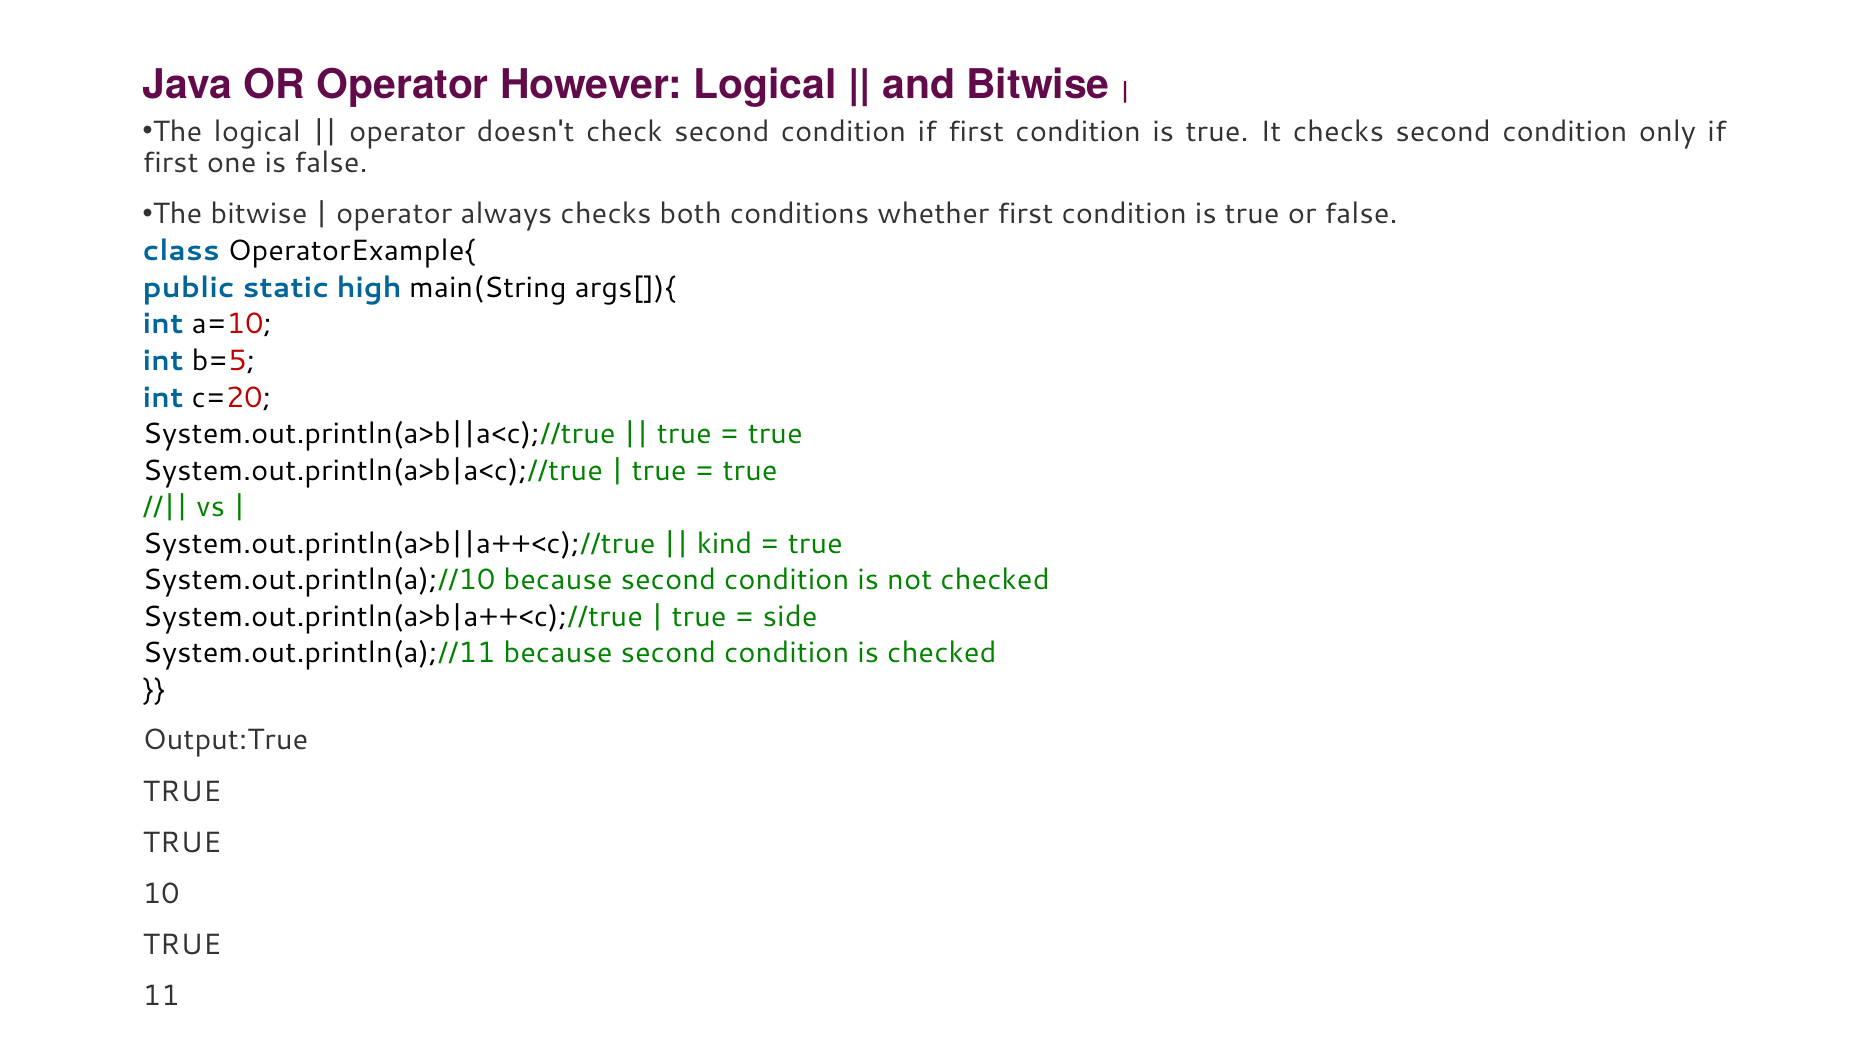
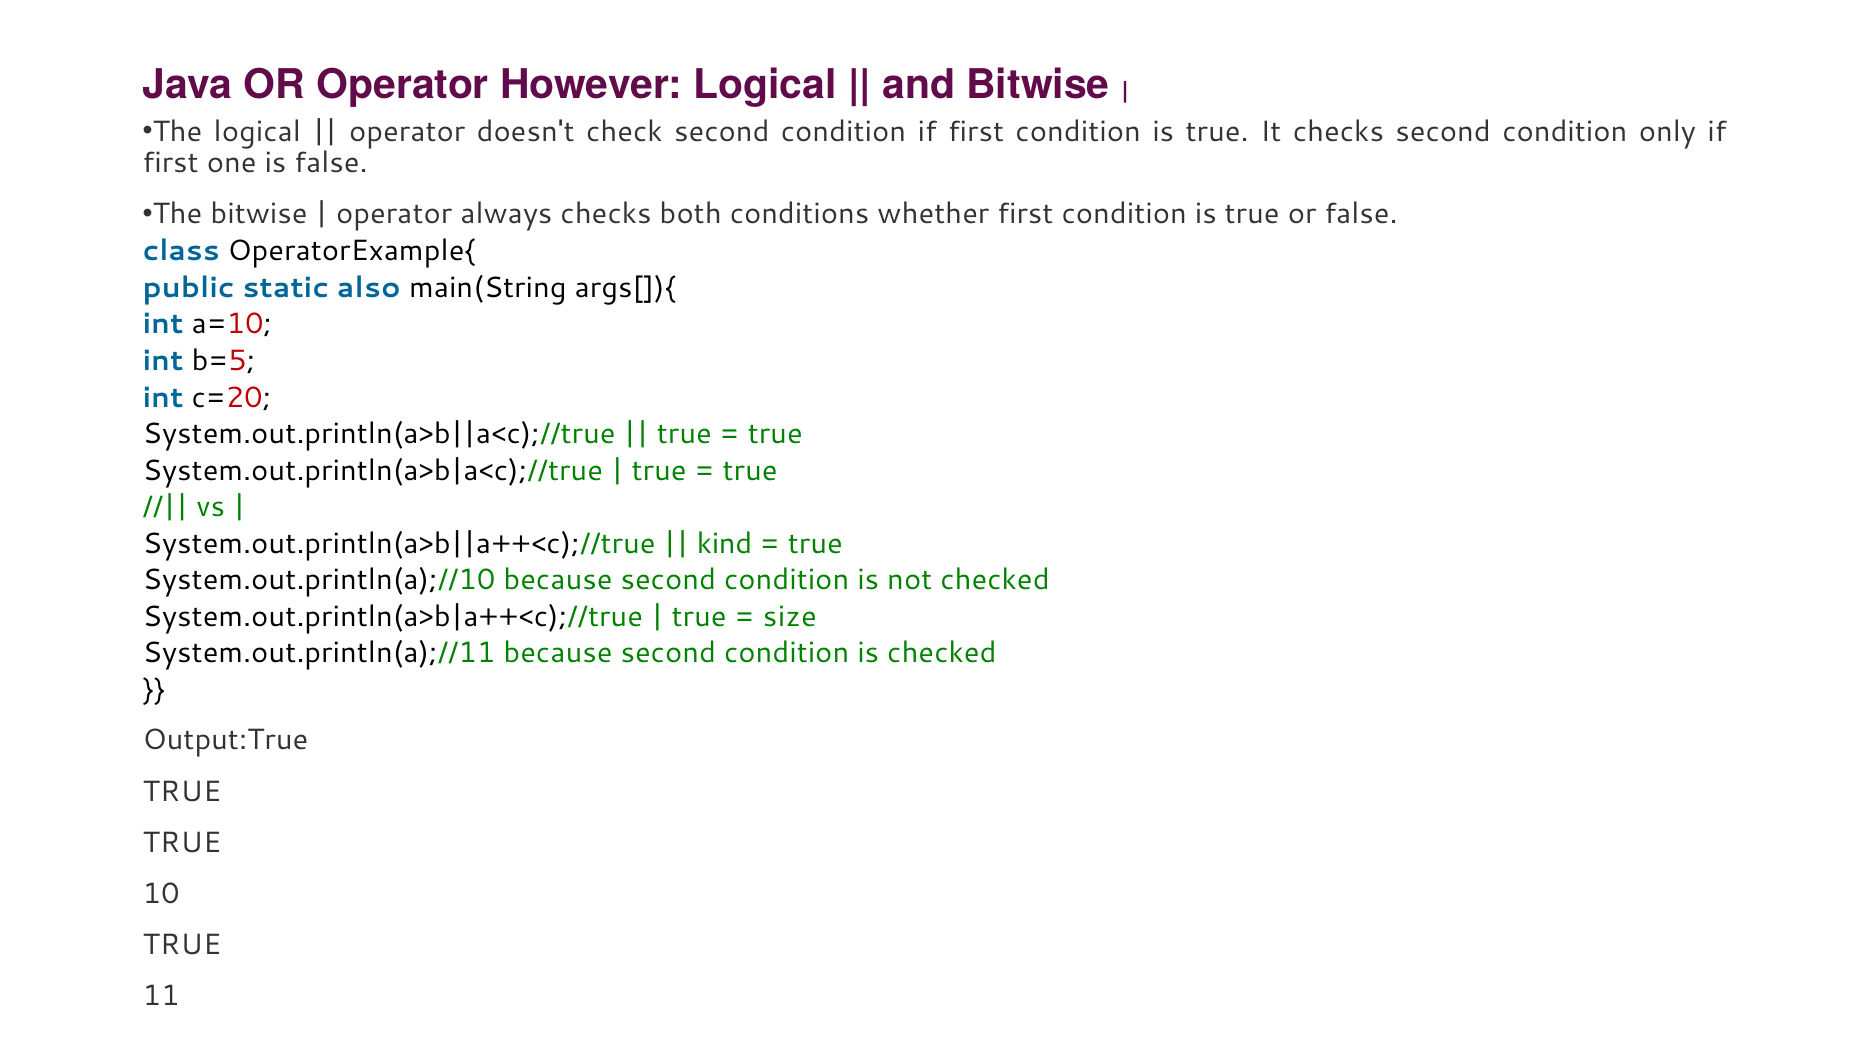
high: high -> also
side: side -> size
